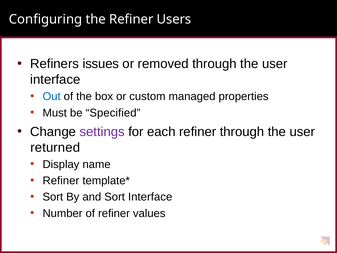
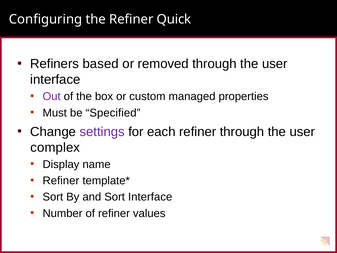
Users: Users -> Quick
issues: issues -> based
Out colour: blue -> purple
returned: returned -> complex
